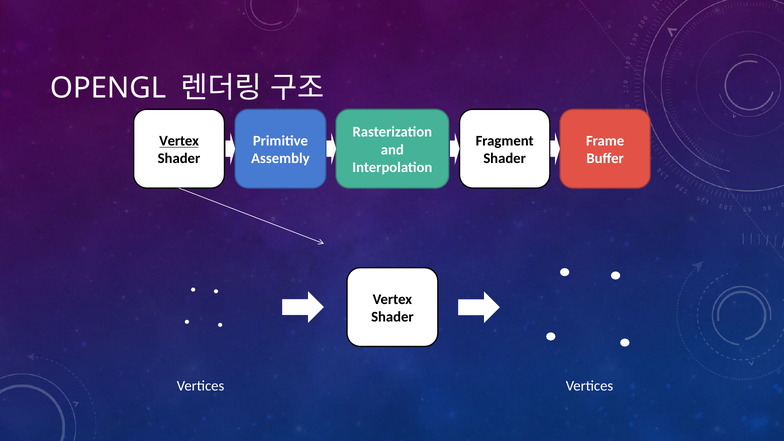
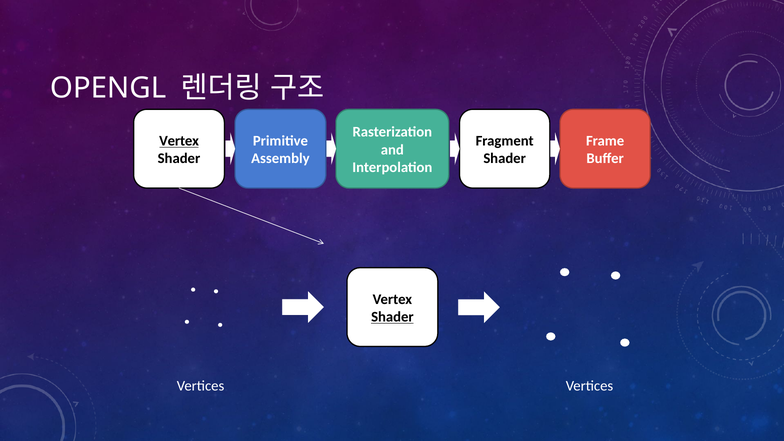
Shader at (392, 317) underline: none -> present
